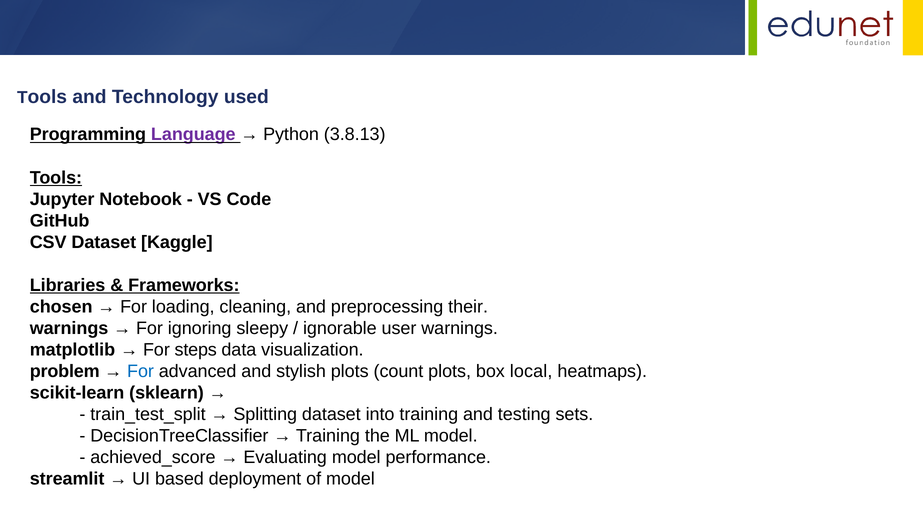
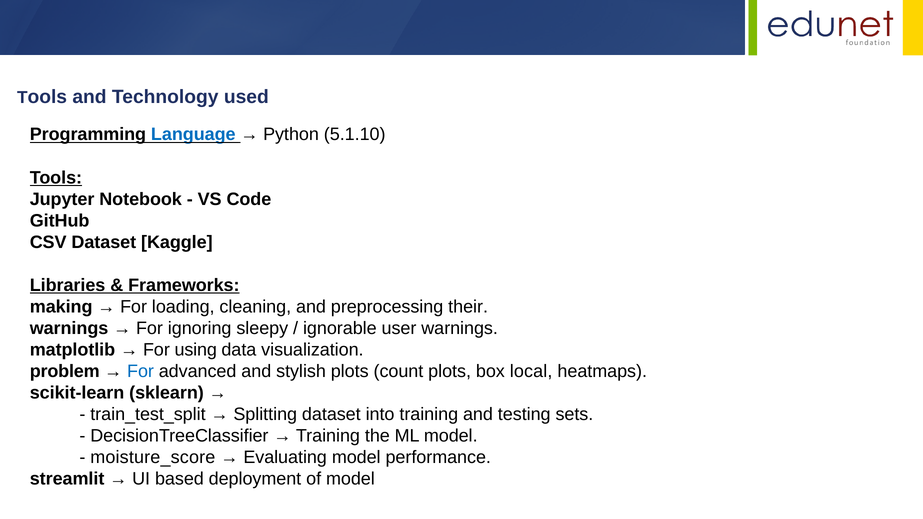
Language colour: purple -> blue
3.8.13: 3.8.13 -> 5.1.10
chosen: chosen -> making
steps: steps -> using
achieved_score: achieved_score -> moisture_score
